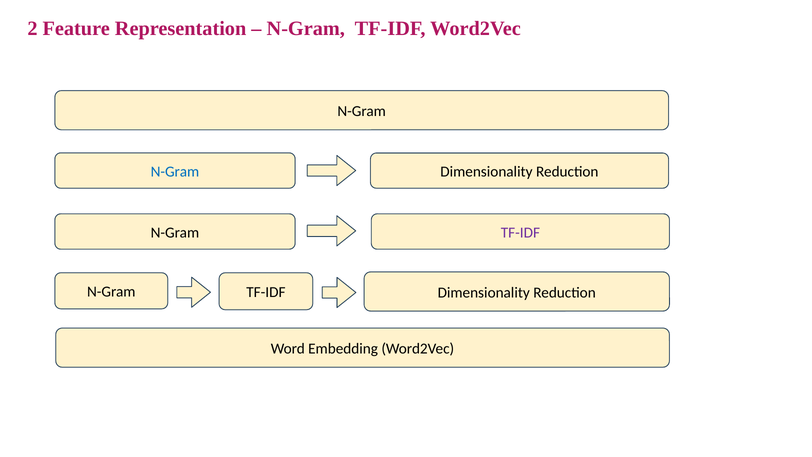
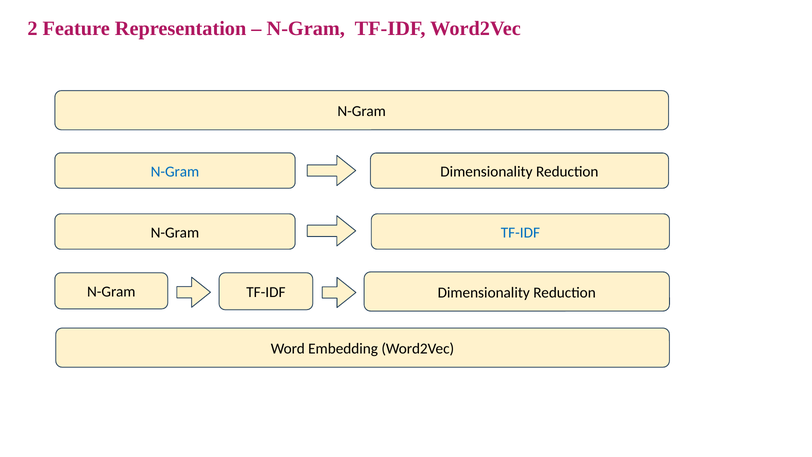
TF-IDF at (520, 232) colour: purple -> blue
